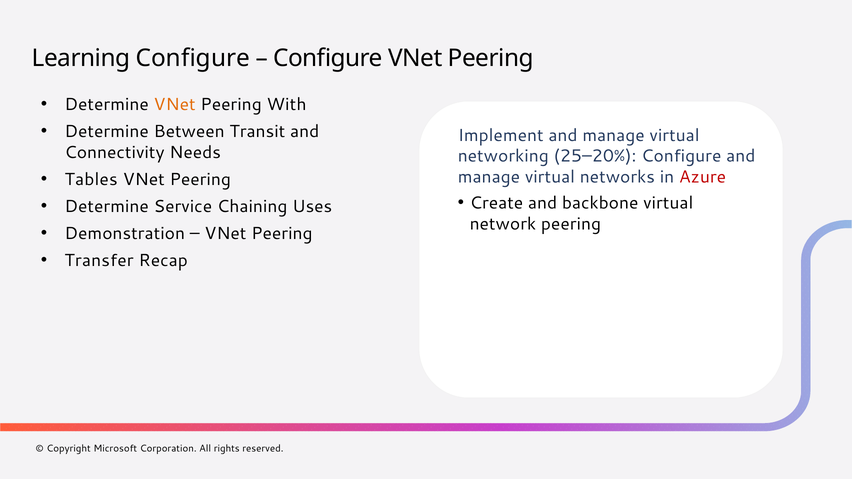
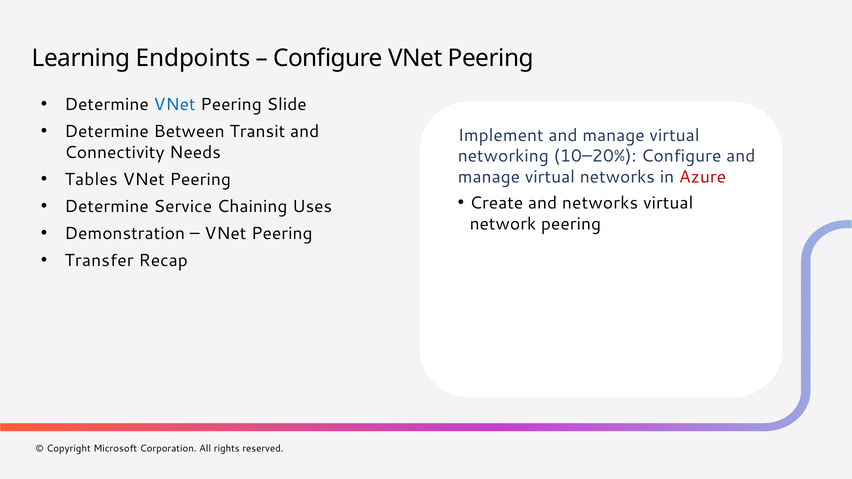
Learning Configure: Configure -> Endpoints
VNet at (175, 105) colour: orange -> blue
With: With -> Slide
25–20%: 25–20% -> 10–20%
and backbone: backbone -> networks
